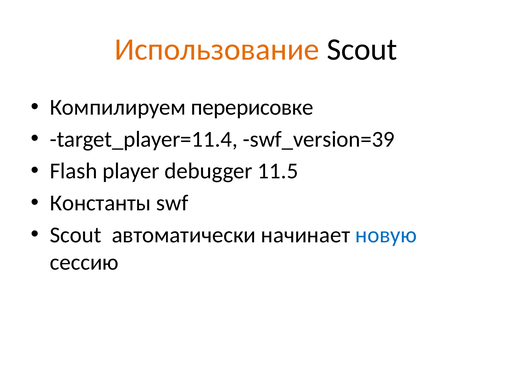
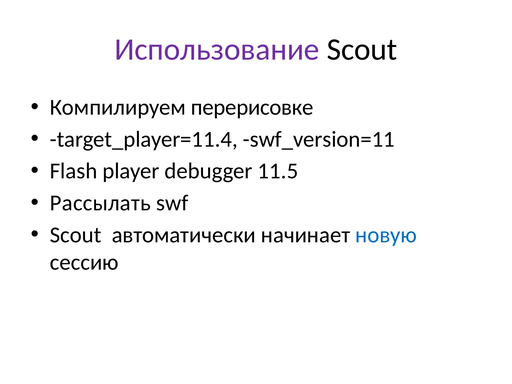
Использование colour: orange -> purple
swf_version=39: swf_version=39 -> swf_version=11
Константы: Константы -> Рассылать
